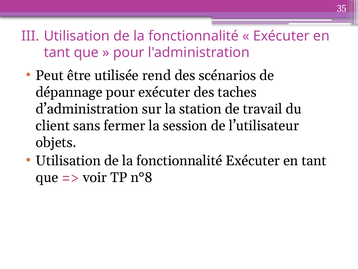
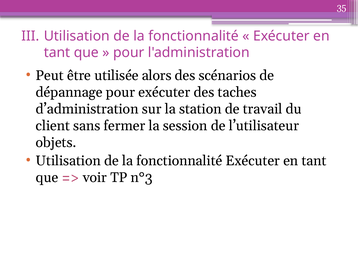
rend: rend -> alors
n°8: n°8 -> n°3
